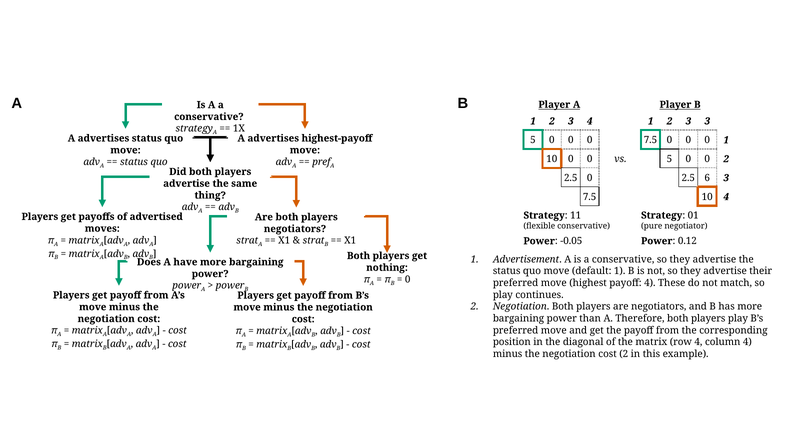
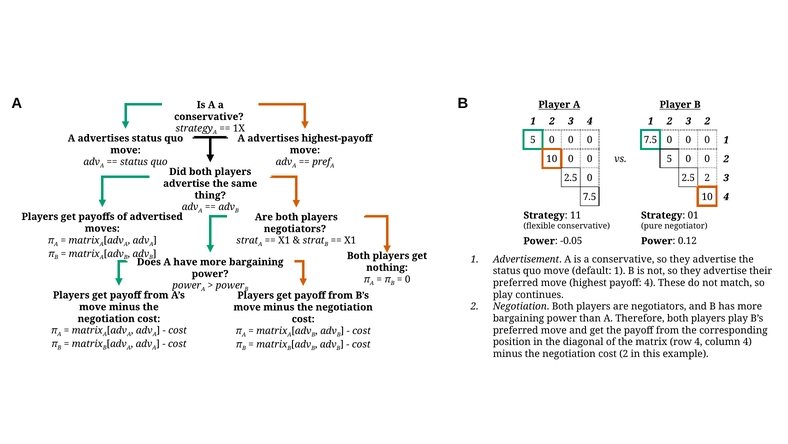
3 3: 3 -> 2
2.5 6: 6 -> 2
